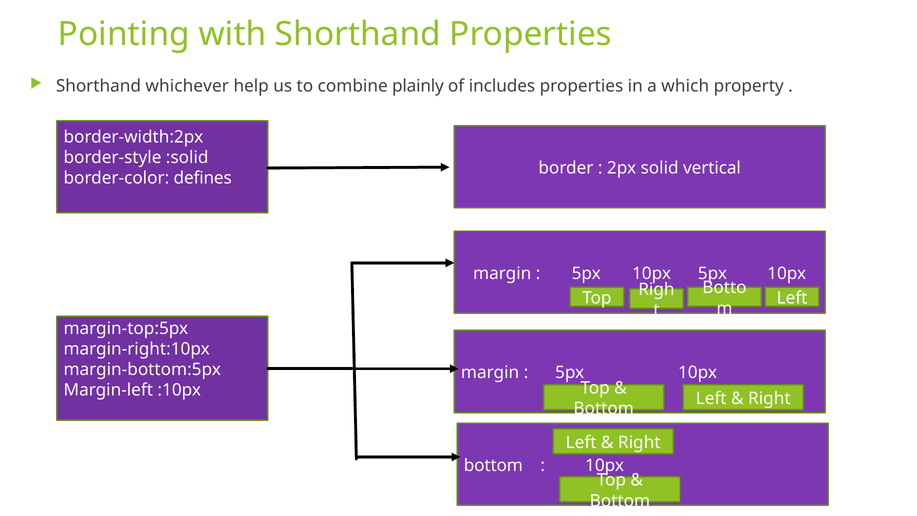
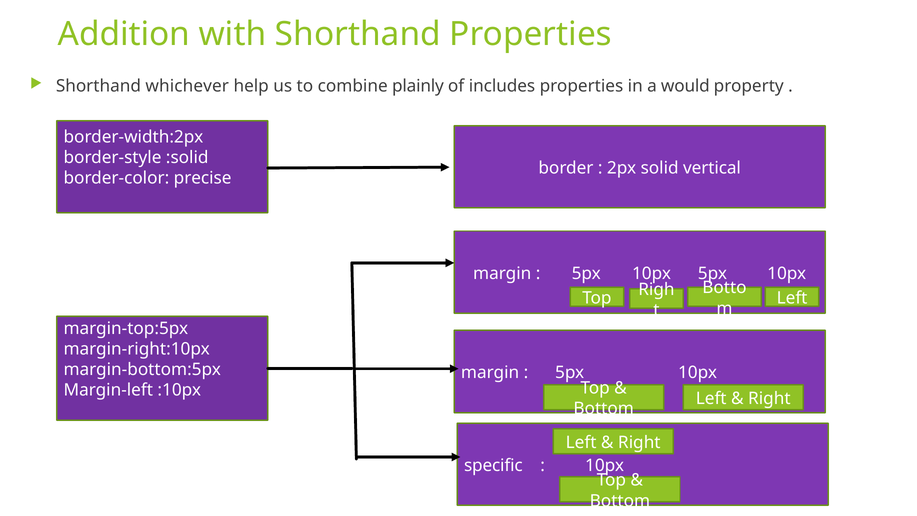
Pointing: Pointing -> Addition
which: which -> would
defines: defines -> precise
bottom at (493, 465): bottom -> specific
